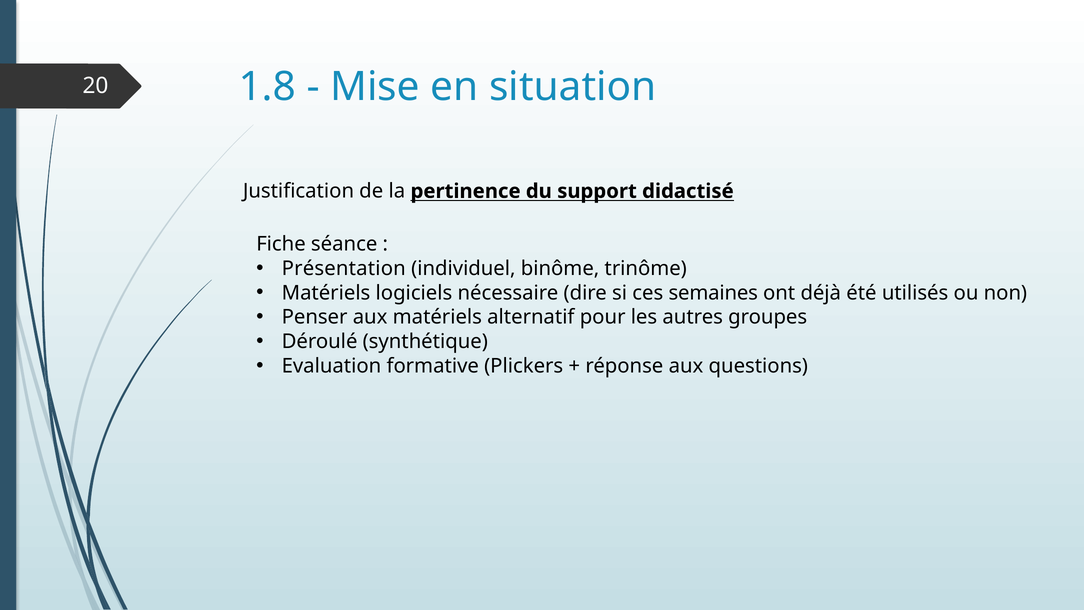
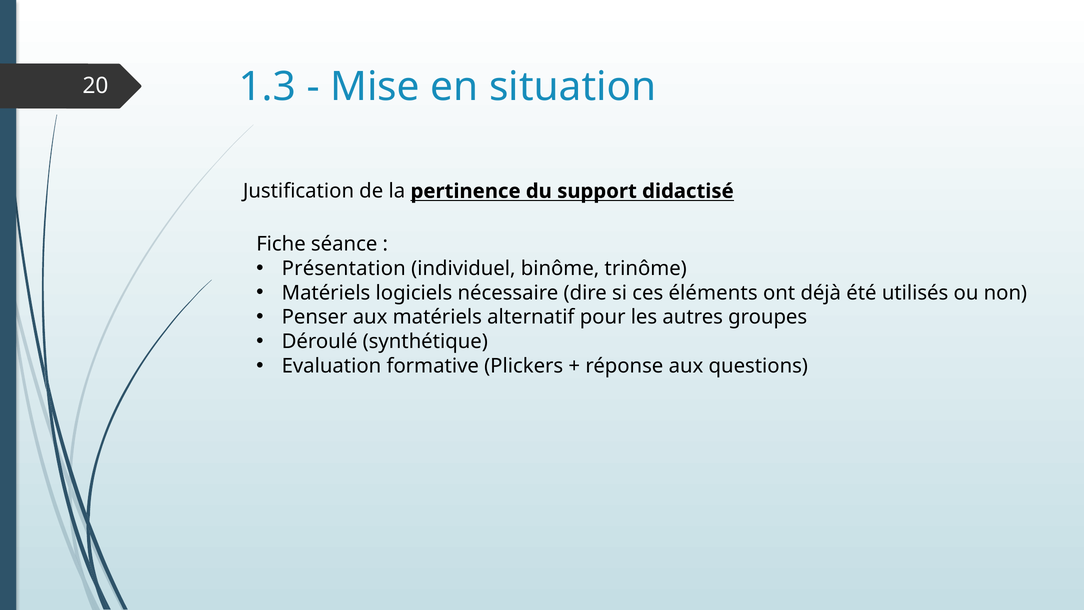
1.8: 1.8 -> 1.3
semaines: semaines -> éléments
